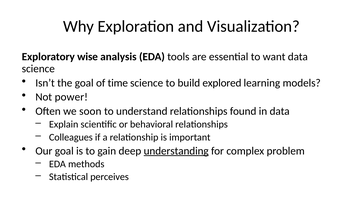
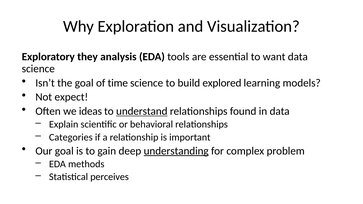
wise: wise -> they
power: power -> expect
soon: soon -> ideas
understand underline: none -> present
Colleagues: Colleagues -> Categories
